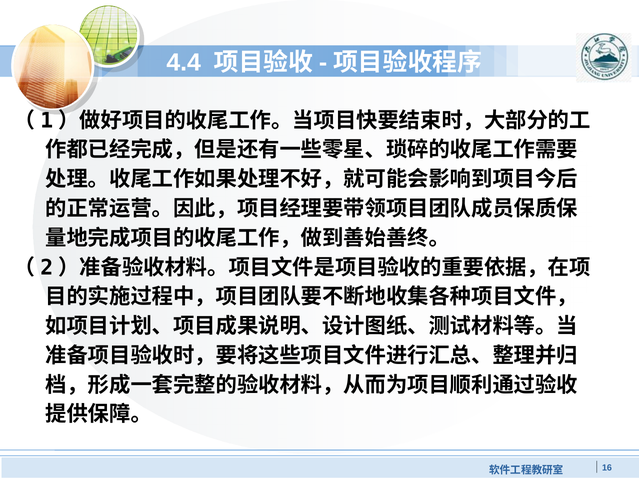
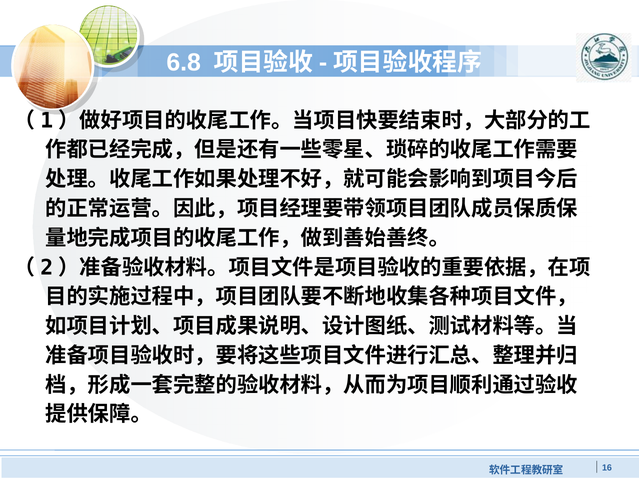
4.4: 4.4 -> 6.8
